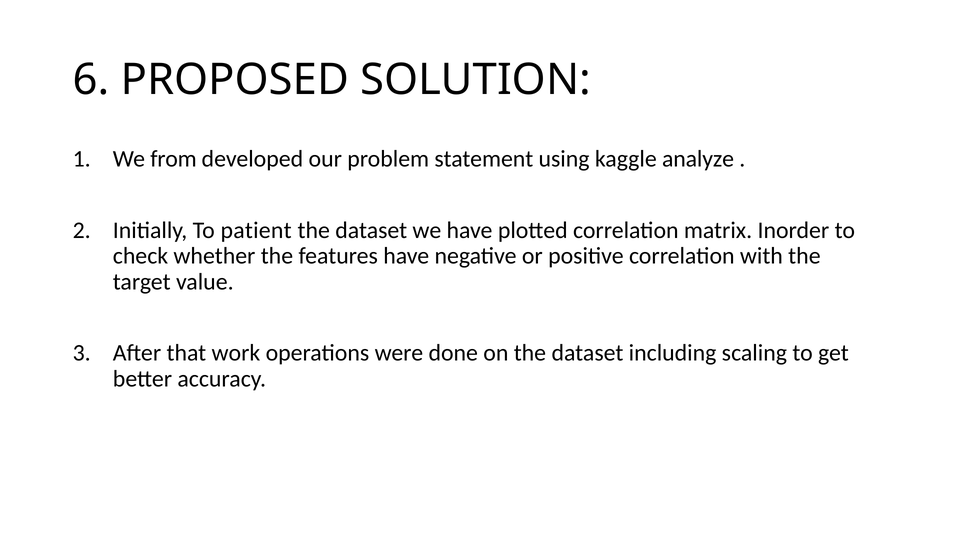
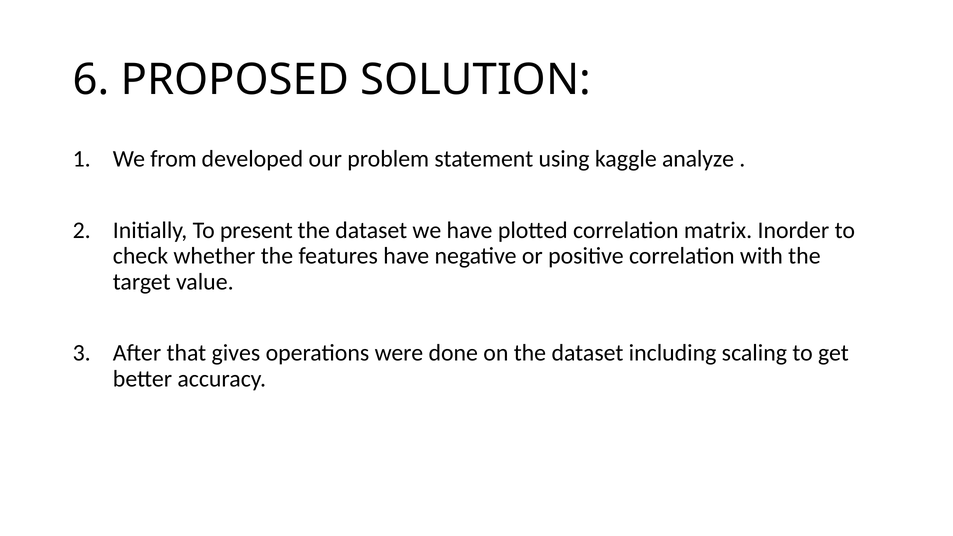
patient: patient -> present
work: work -> gives
